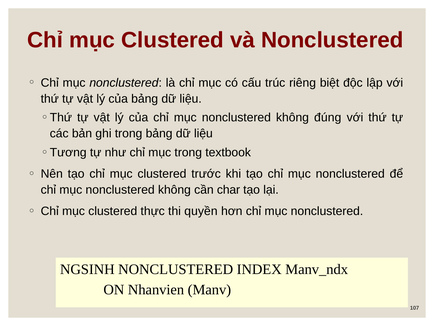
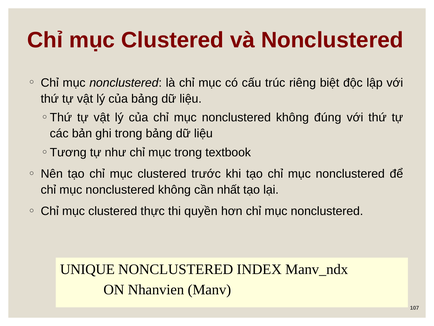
char: char -> nhất
NGSINH: NGSINH -> UNIQUE
